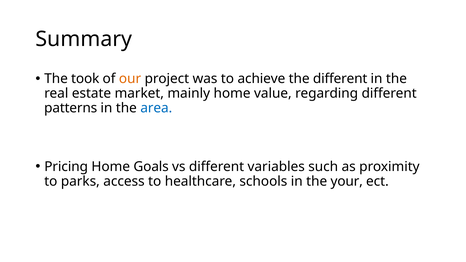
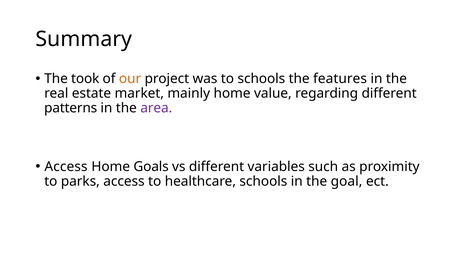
to achieve: achieve -> schools
the different: different -> features
area colour: blue -> purple
Pricing at (66, 167): Pricing -> Access
your: your -> goal
